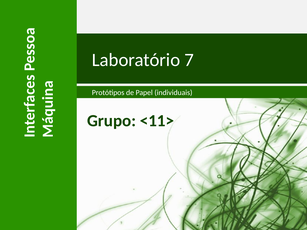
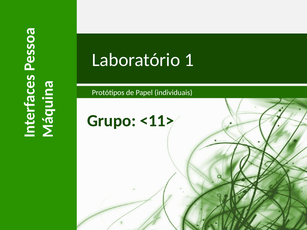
7: 7 -> 1
